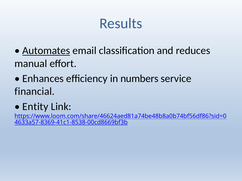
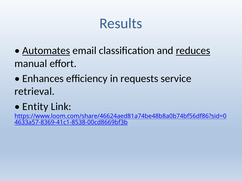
reduces underline: none -> present
numbers: numbers -> requests
financial: financial -> retrieval
